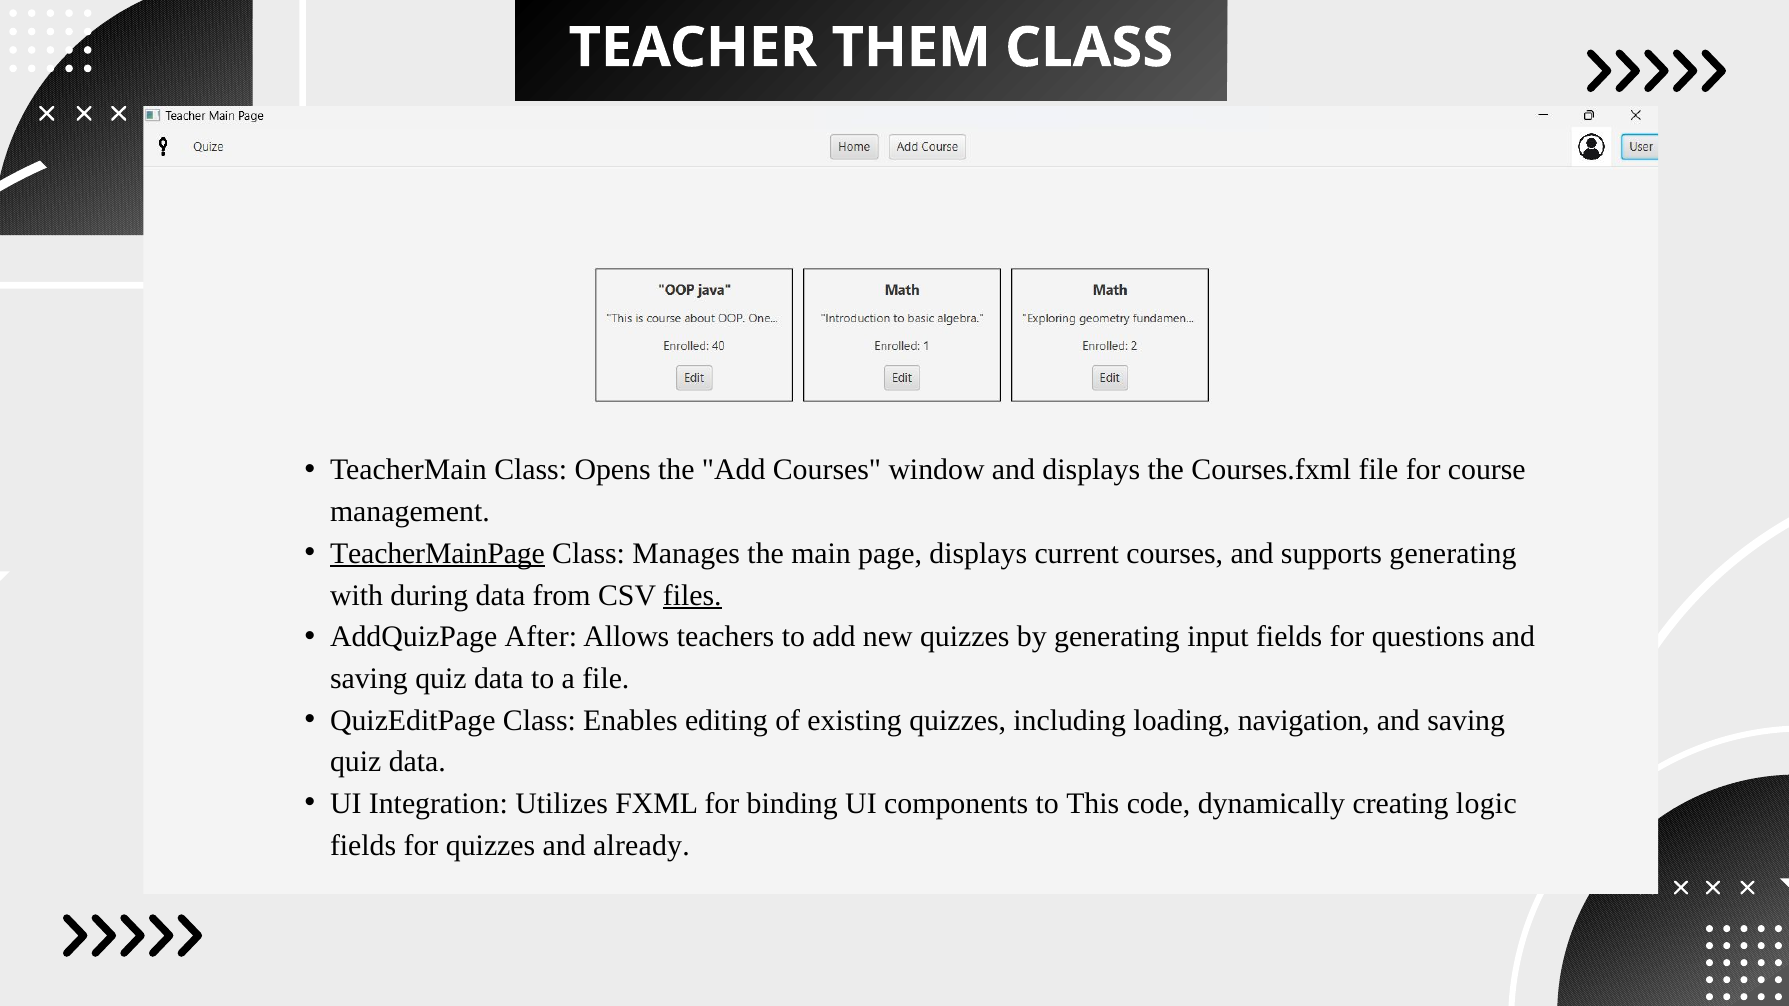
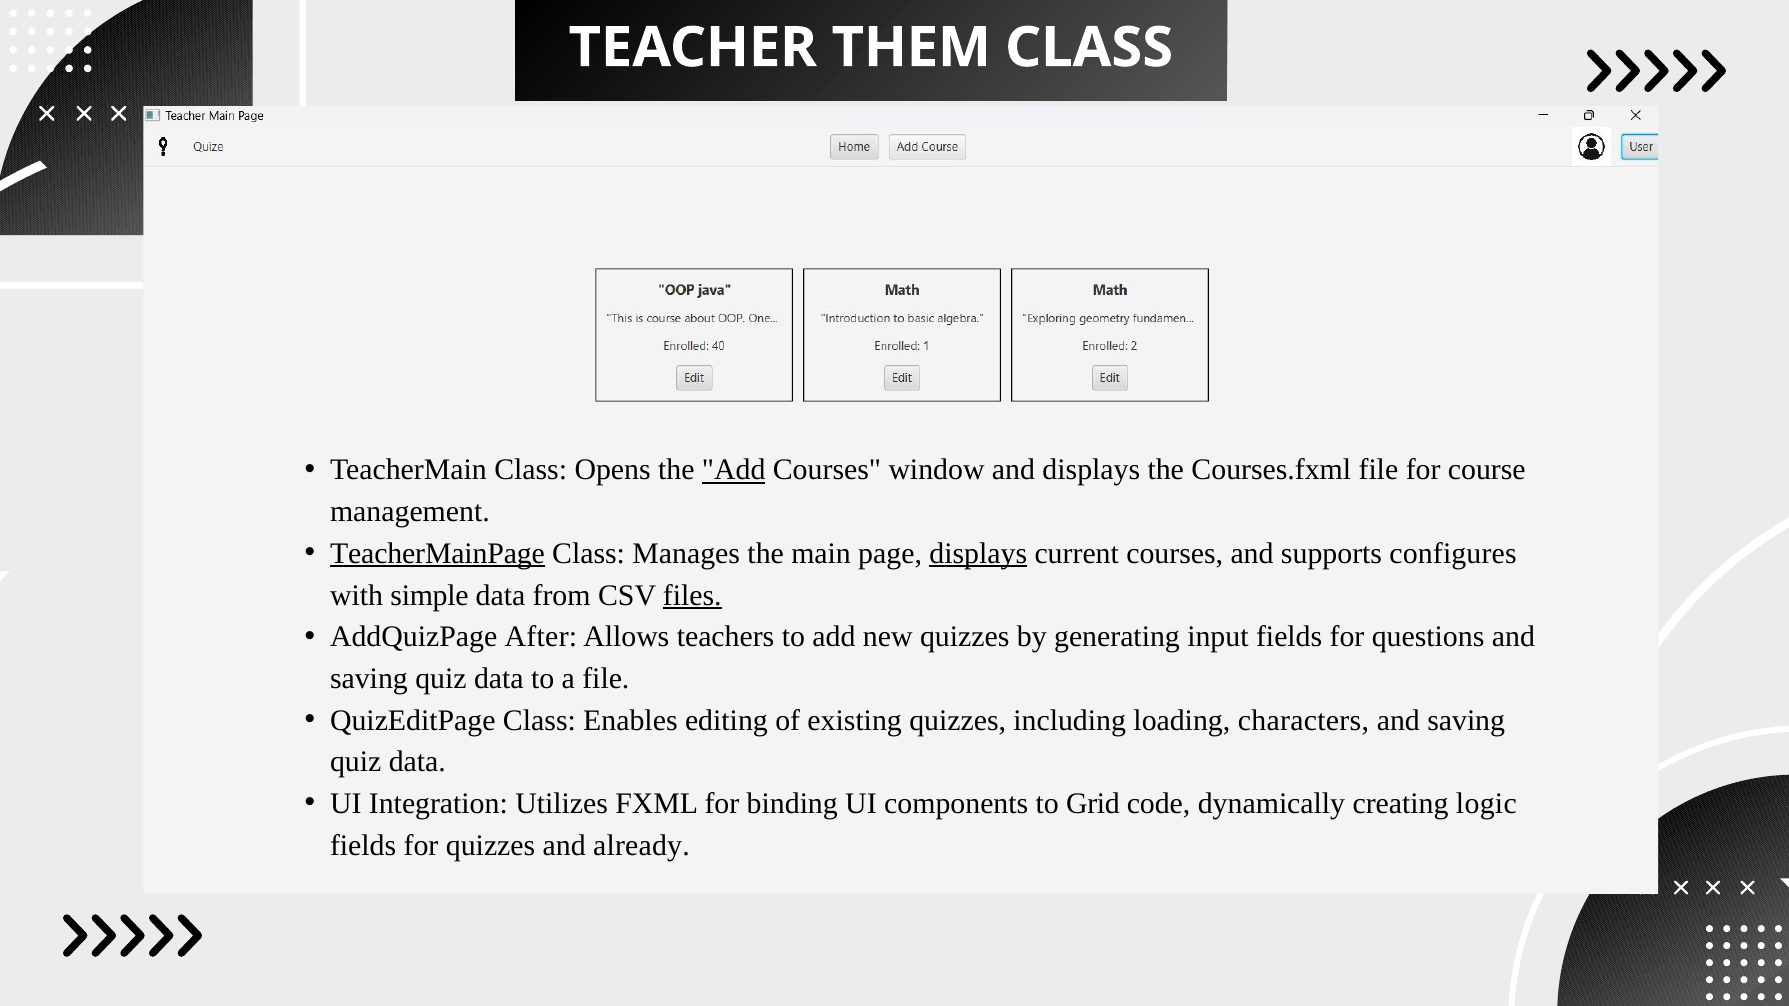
Add at (734, 470) underline: none -> present
displays at (978, 554) underline: none -> present
supports generating: generating -> configures
during: during -> simple
navigation: navigation -> characters
This: This -> Grid
